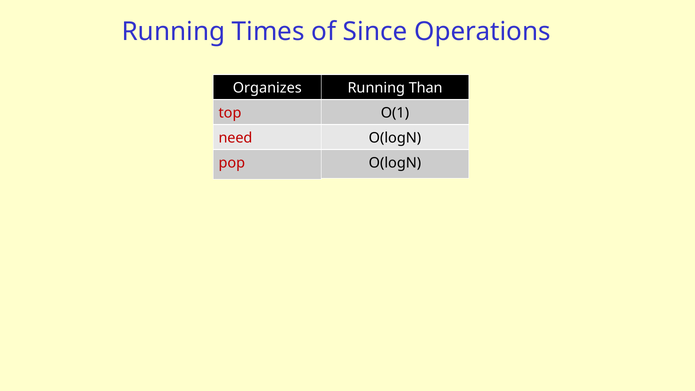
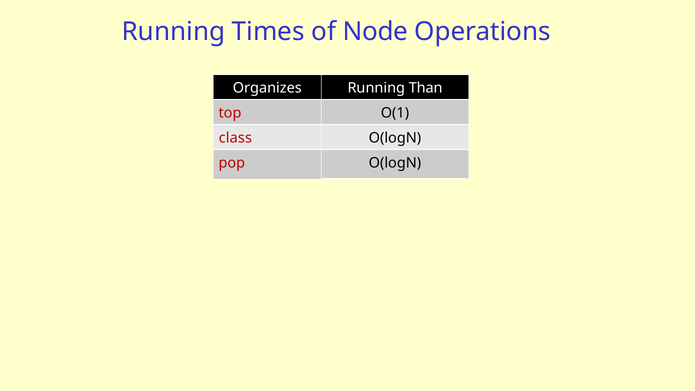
Since: Since -> Node
need: need -> class
